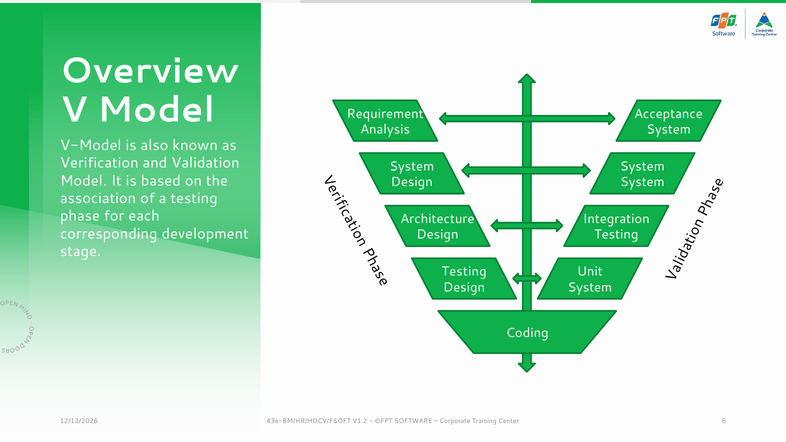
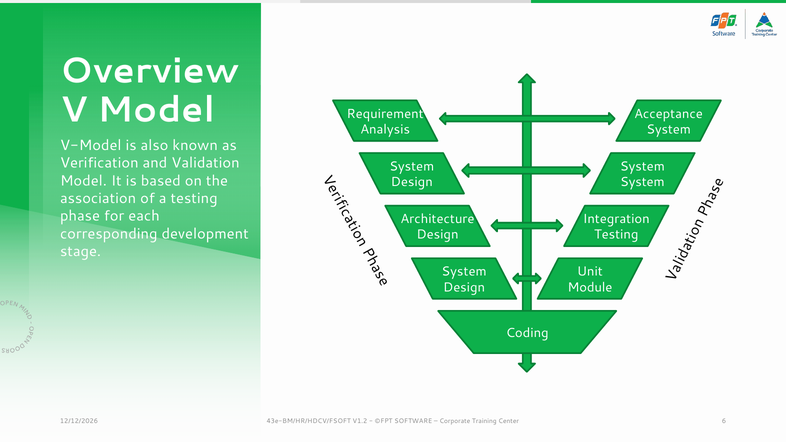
Testing at (464, 272): Testing -> System
System at (590, 287): System -> Module
